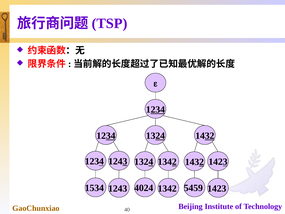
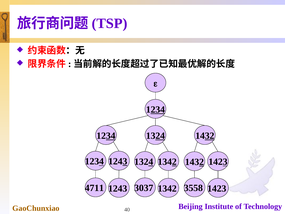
1534: 1534 -> 4711
4024: 4024 -> 3037
5459: 5459 -> 3558
